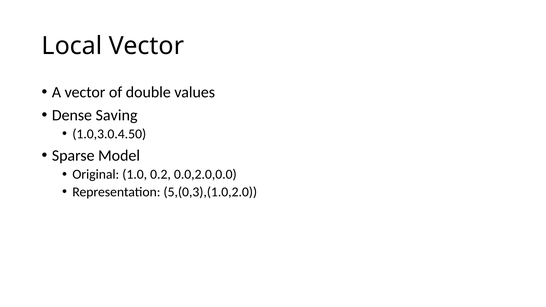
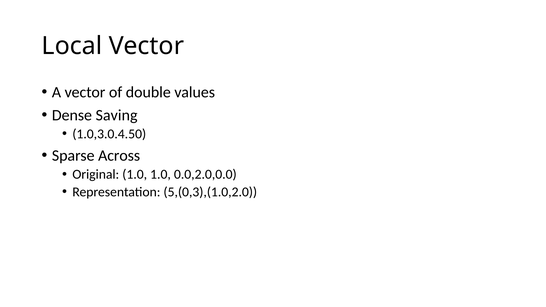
Model: Model -> Across
1.0 0.2: 0.2 -> 1.0
